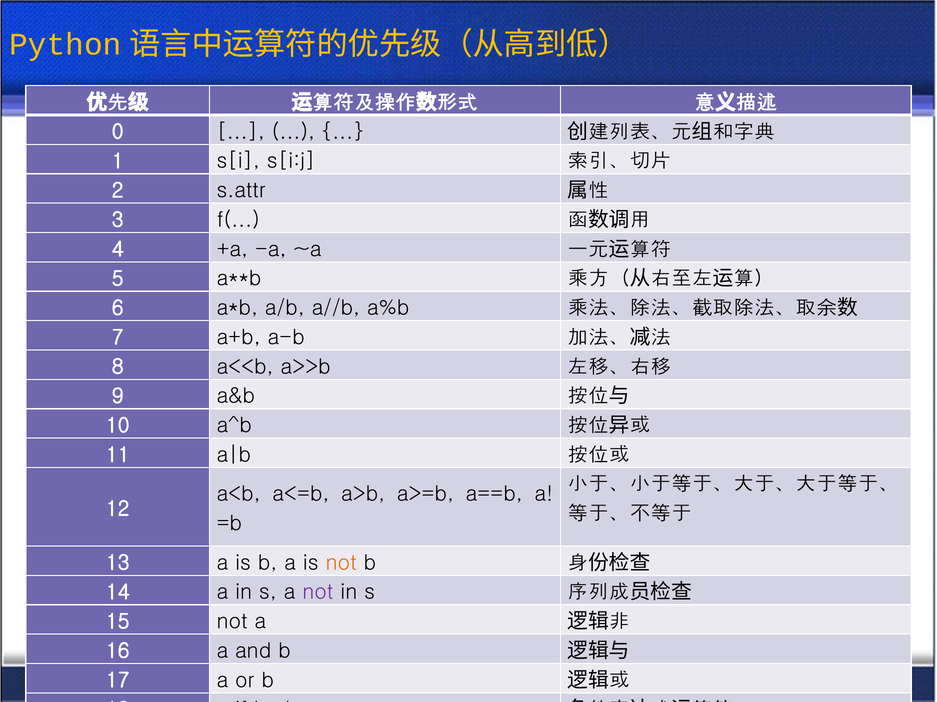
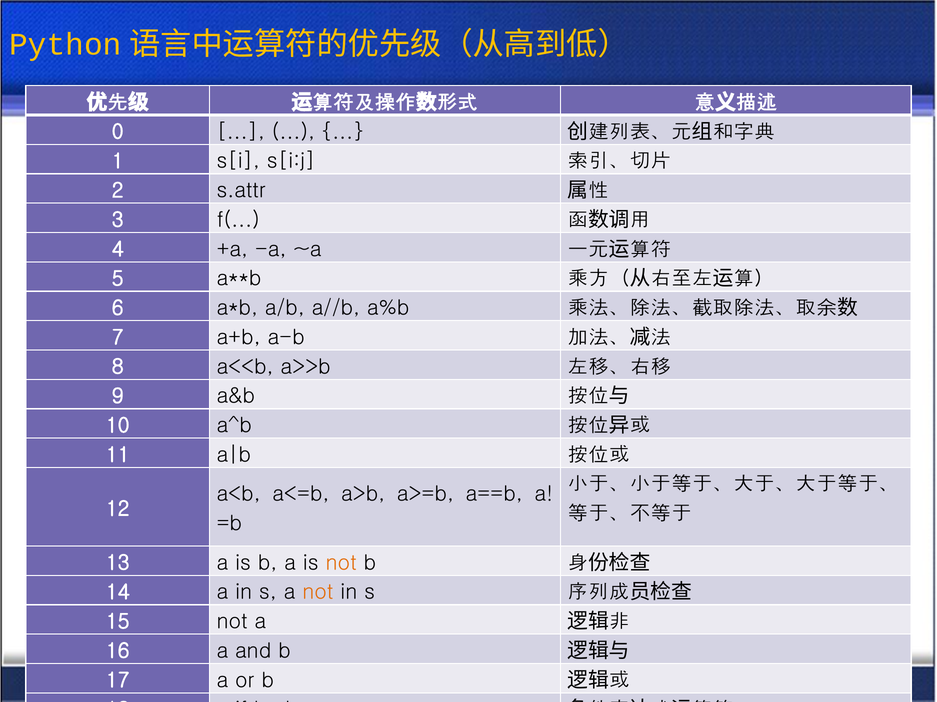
not at (318, 593) colour: purple -> orange
